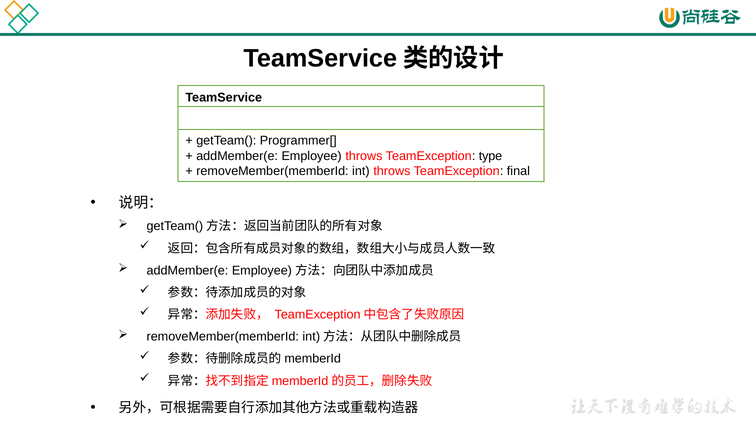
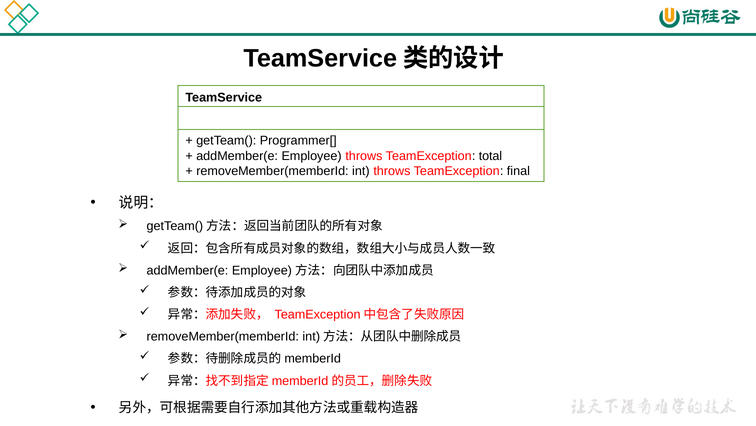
type: type -> total
